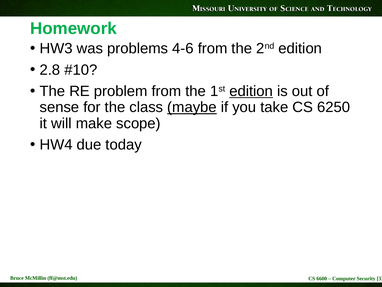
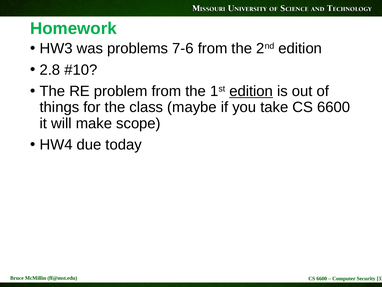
4-6: 4-6 -> 7-6
sense: sense -> things
maybe underline: present -> none
take CS 6250: 6250 -> 6600
